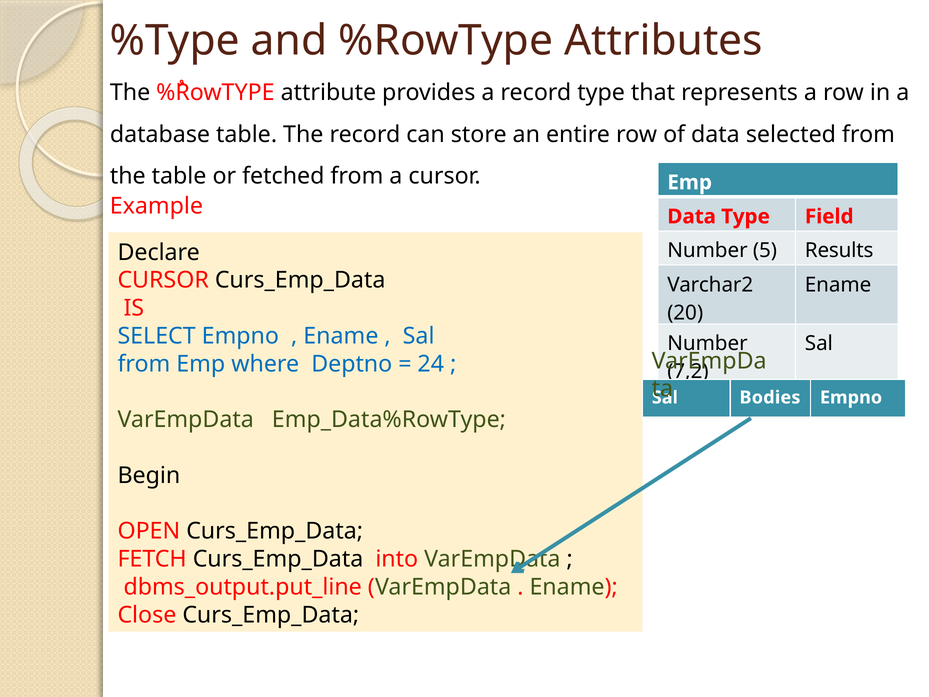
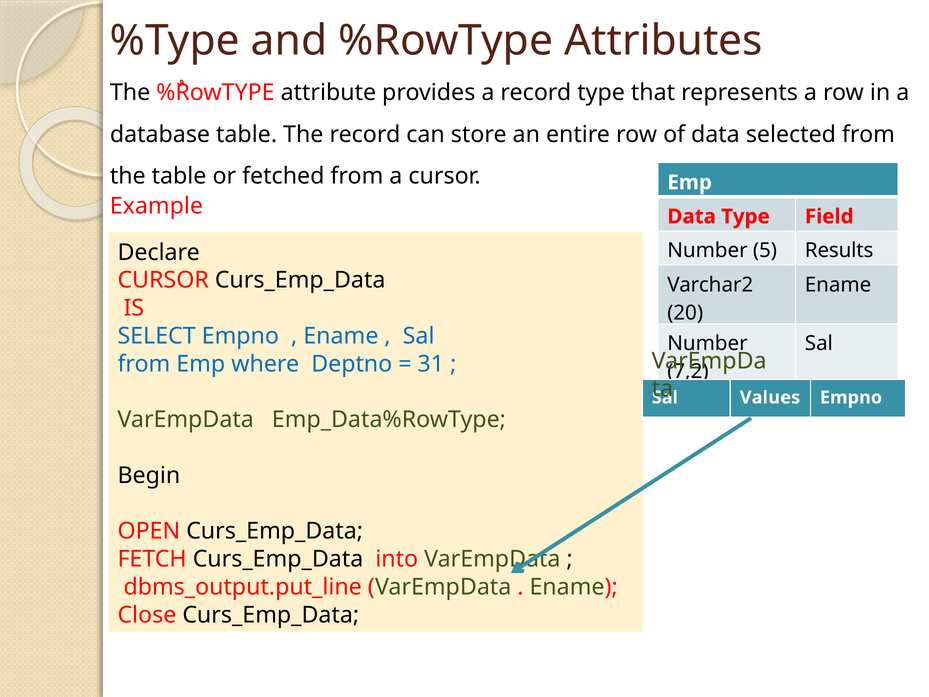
24: 24 -> 31
Bodies: Bodies -> Values
